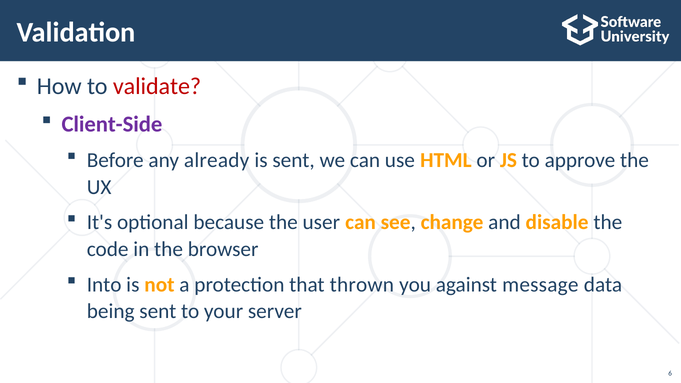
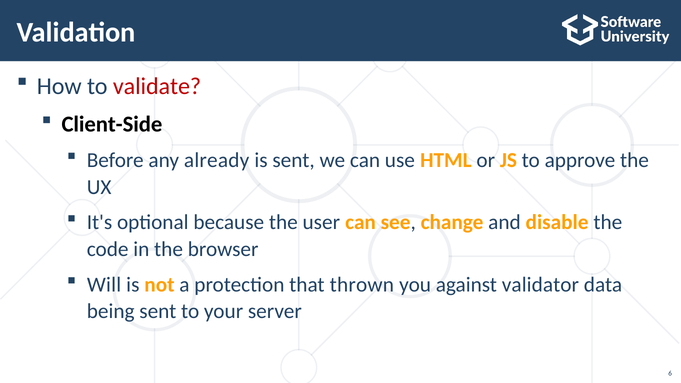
Client-Side colour: purple -> black
Into: Into -> Will
message: message -> validator
